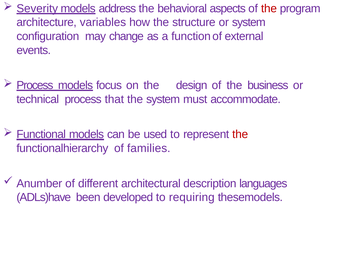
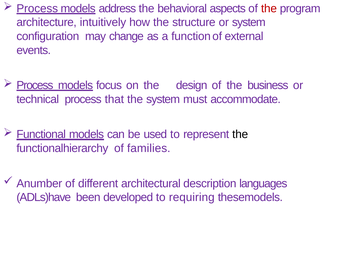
Severity at (37, 8): Severity -> Process
variables: variables -> intuitively
the at (240, 134) colour: red -> black
